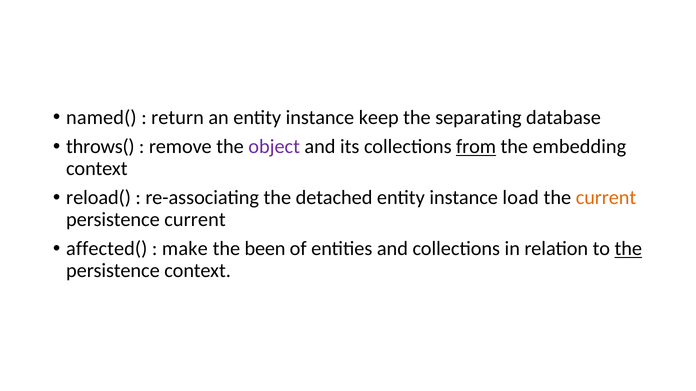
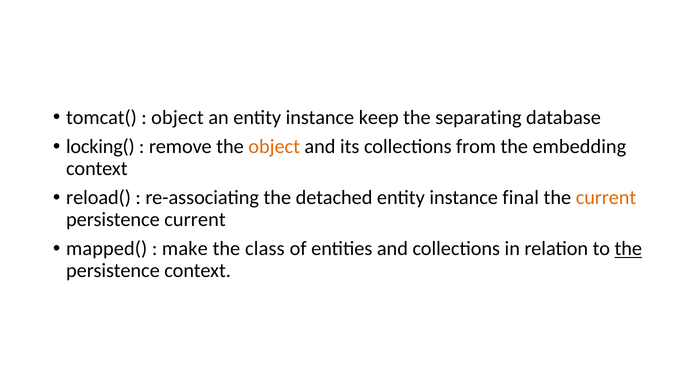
named(: named( -> tomcat(
return at (178, 118): return -> object
throws(: throws( -> locking(
object at (274, 147) colour: purple -> orange
from underline: present -> none
load: load -> final
affected(: affected( -> mapped(
been: been -> class
